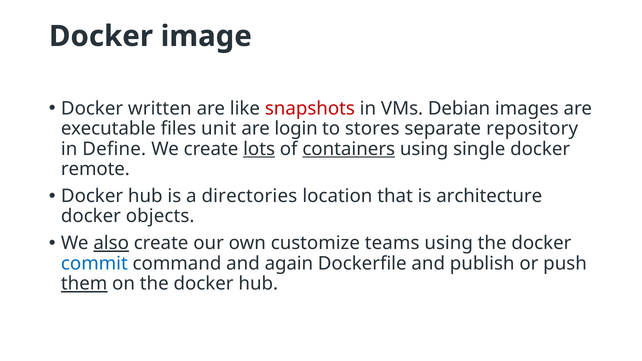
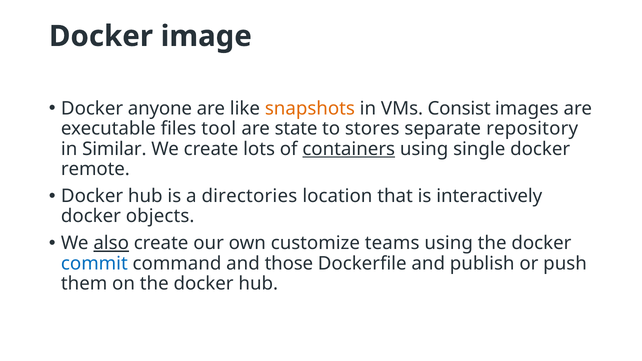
written: written -> anyone
snapshots colour: red -> orange
Debian: Debian -> Consist
unit: unit -> tool
login: login -> state
Define: Define -> Similar
lots underline: present -> none
architecture: architecture -> interactively
again: again -> those
them underline: present -> none
